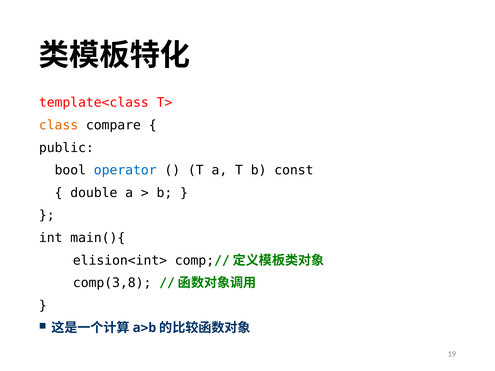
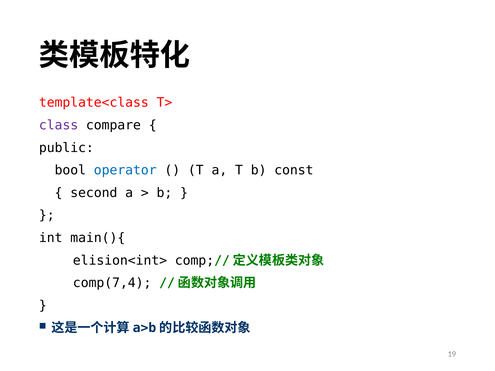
class colour: orange -> purple
double: double -> second
comp(3,8: comp(3,8 -> comp(7,4
